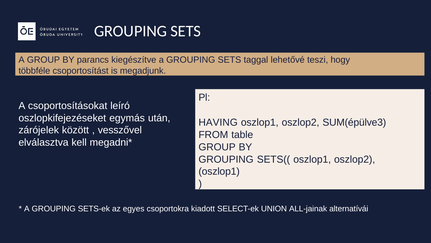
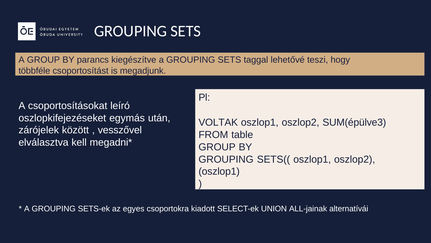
HAVING: HAVING -> VOLTAK
